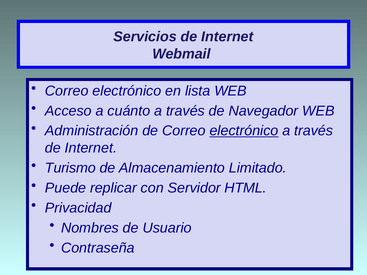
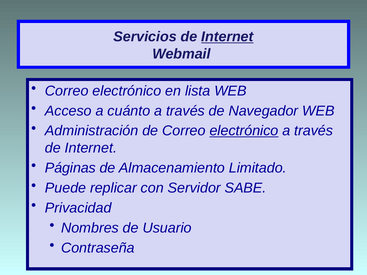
Internet at (227, 37) underline: none -> present
Turismo: Turismo -> Páginas
HTML: HTML -> SABE
